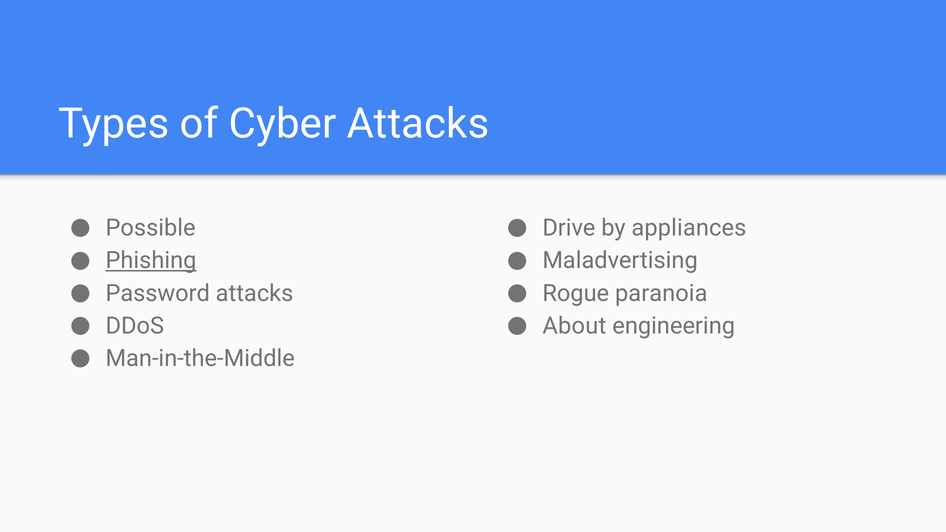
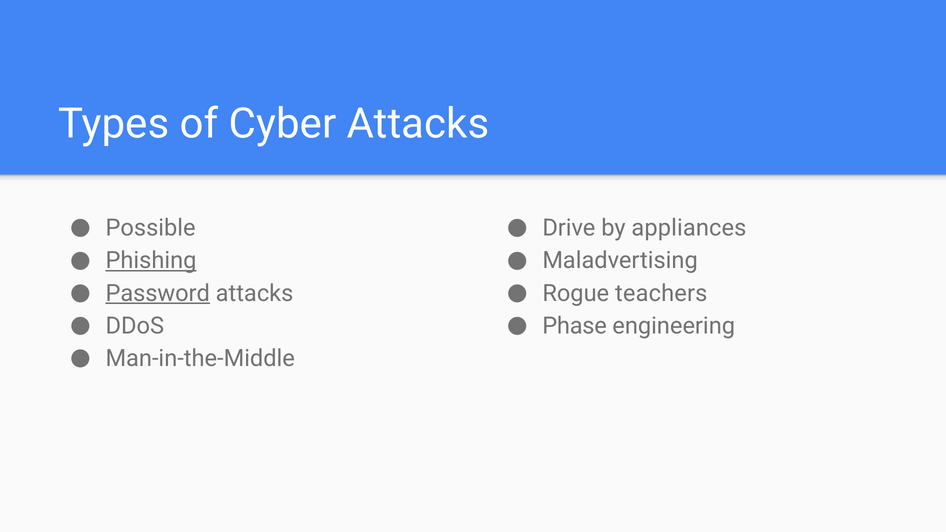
Password underline: none -> present
paranoia: paranoia -> teachers
About: About -> Phase
